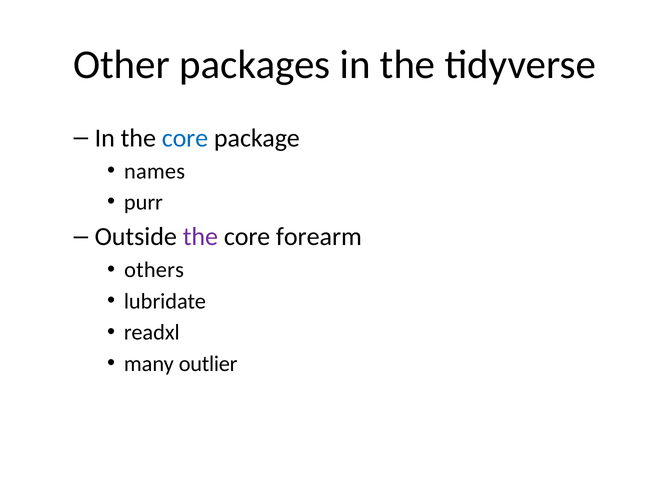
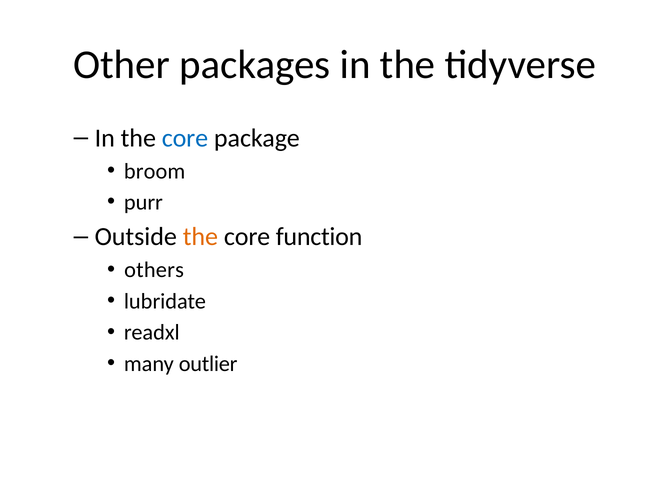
names: names -> broom
the at (200, 237) colour: purple -> orange
forearm: forearm -> function
